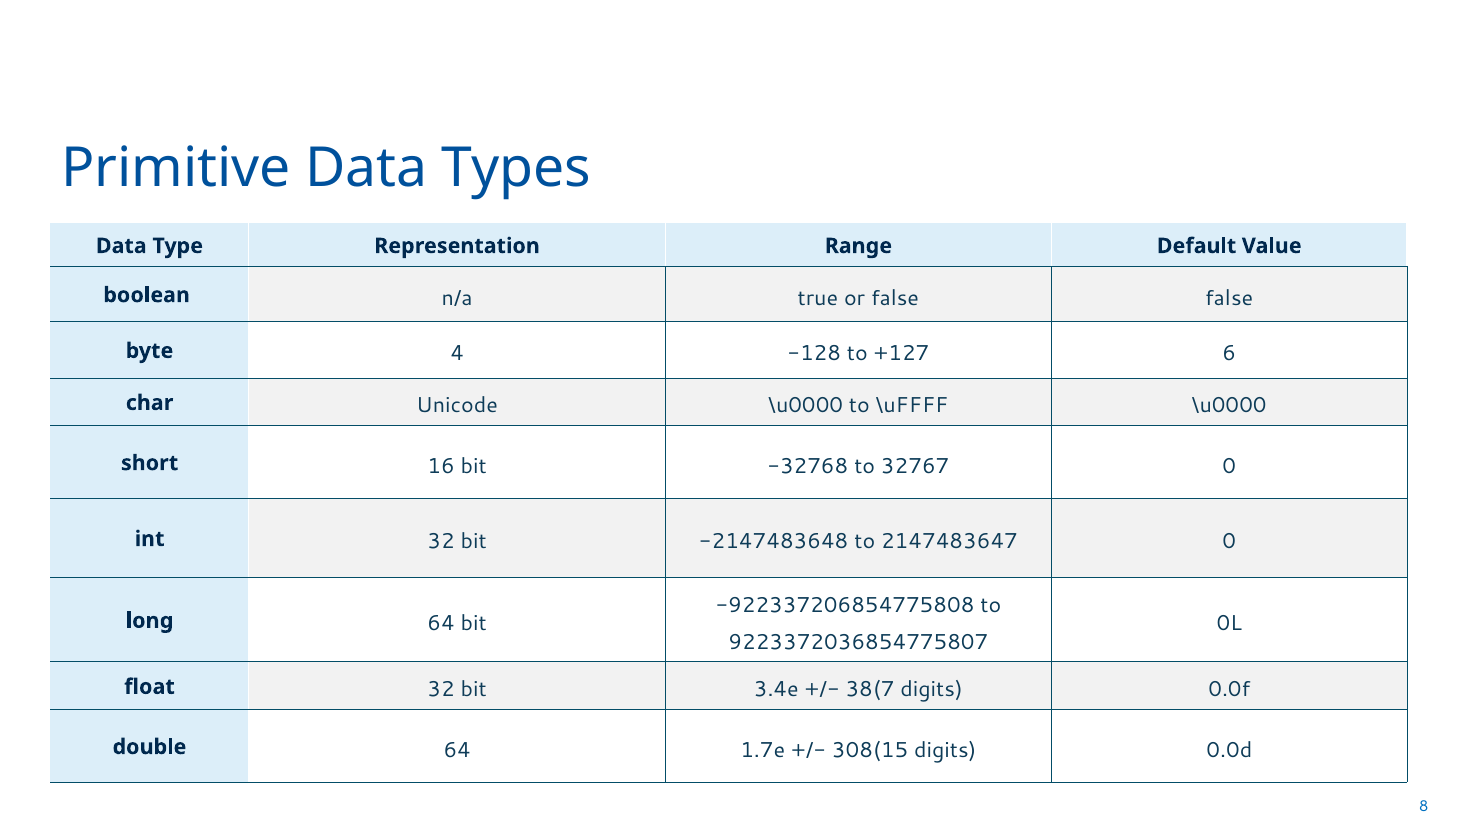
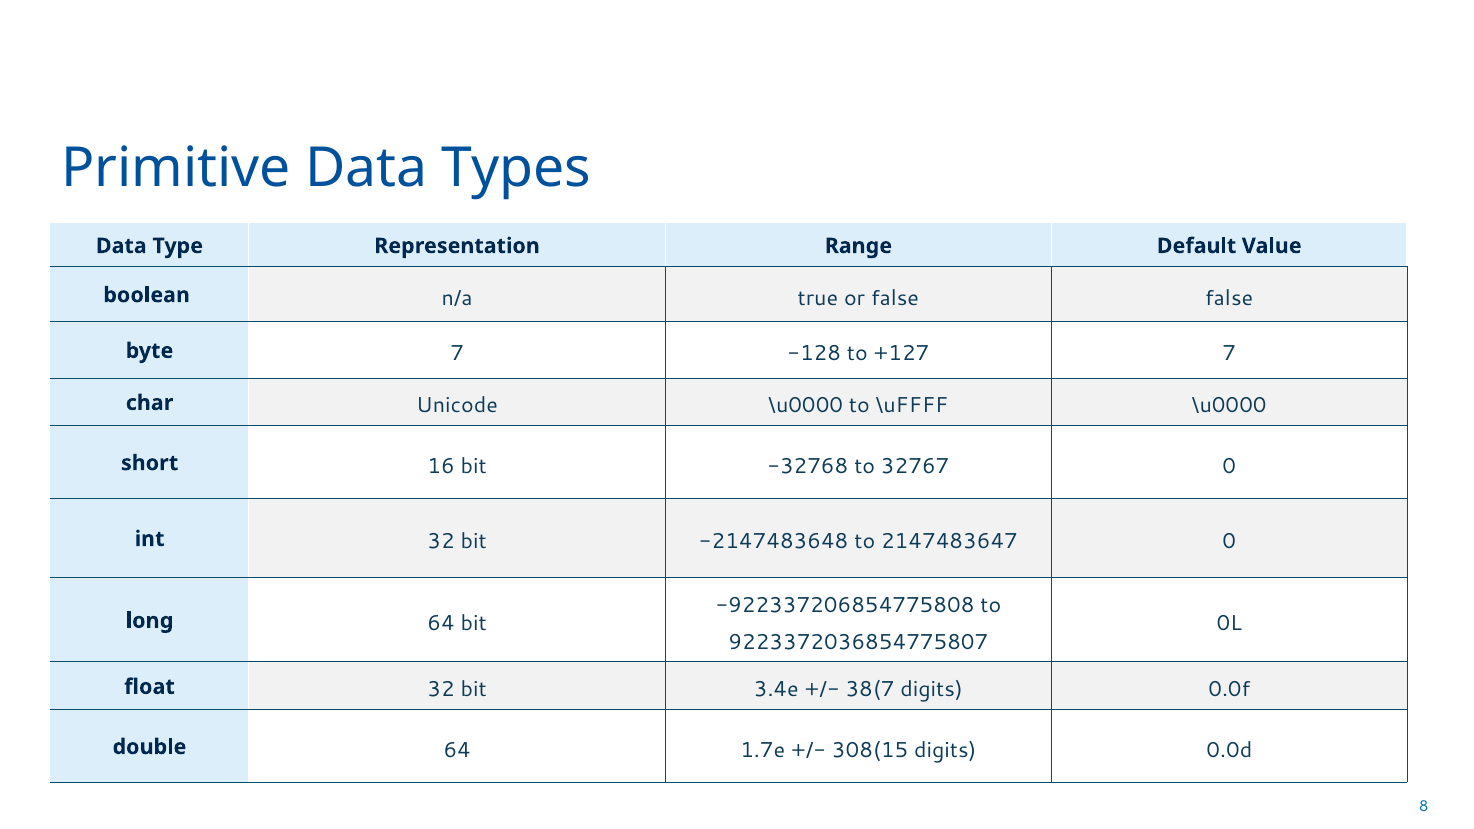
byte 4: 4 -> 7
+127 6: 6 -> 7
